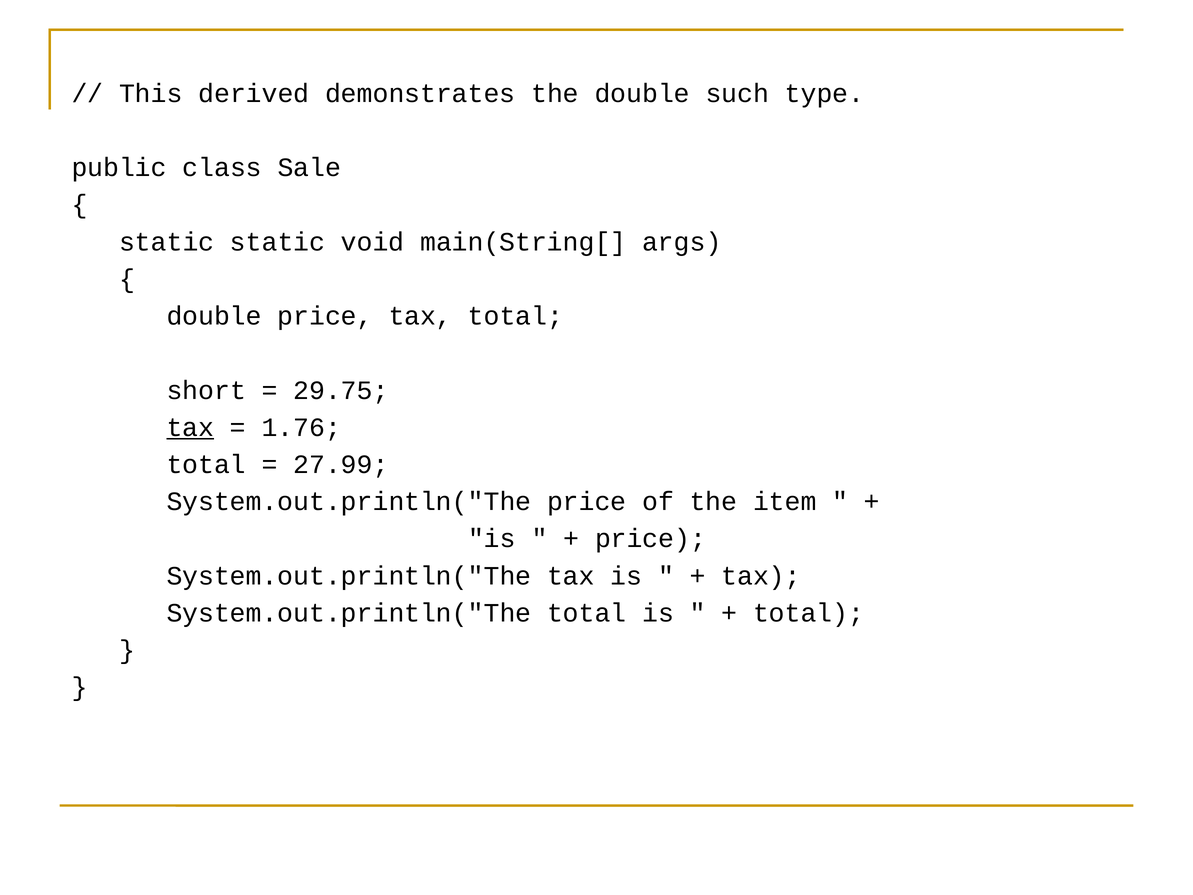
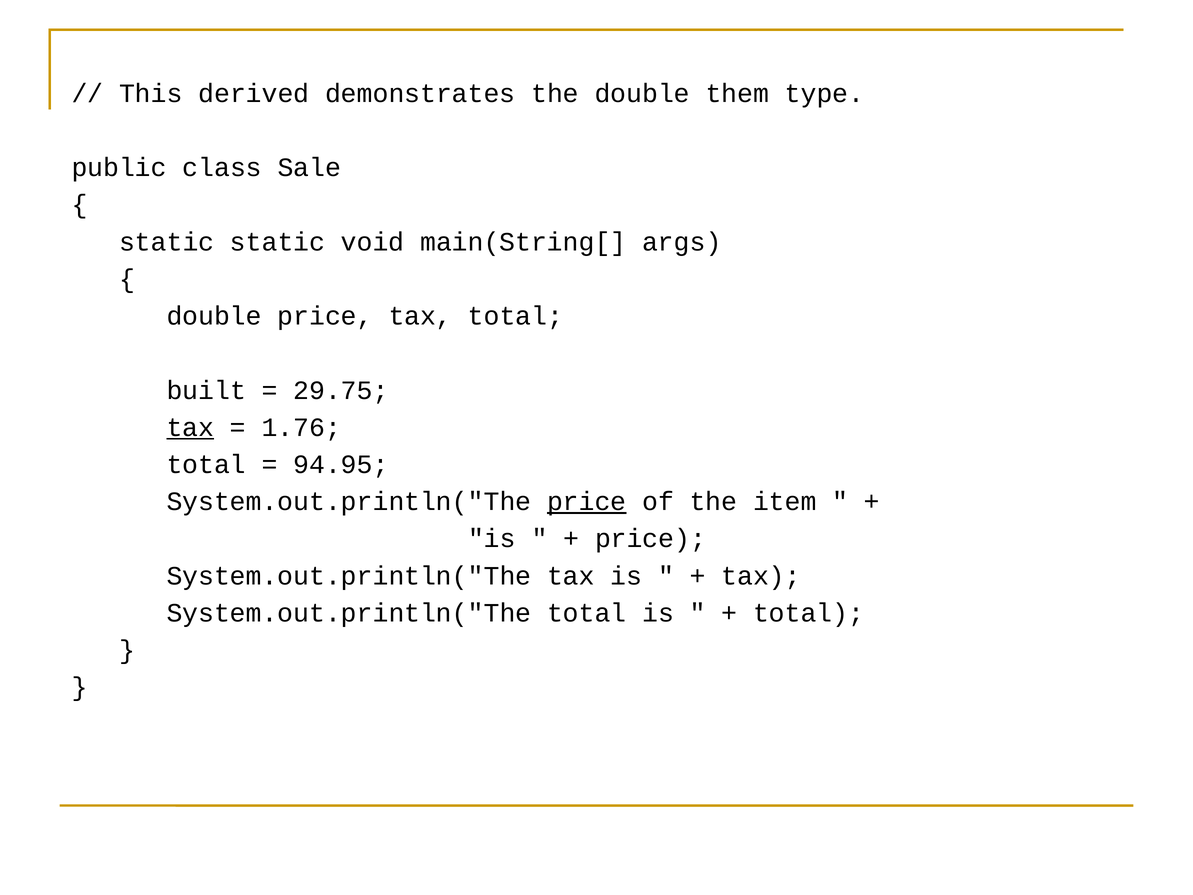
such: such -> them
short: short -> built
27.99: 27.99 -> 94.95
price at (587, 501) underline: none -> present
